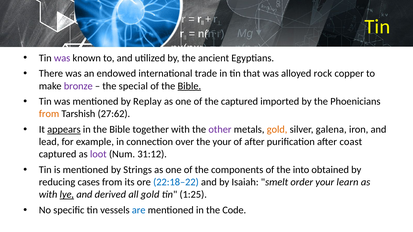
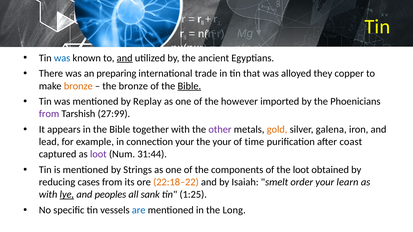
was at (62, 58) colour: purple -> blue
and at (125, 58) underline: none -> present
endowed: endowed -> preparing
rock: rock -> they
bronze at (78, 86) colour: purple -> orange
the special: special -> bronze
the captured: captured -> however
from at (49, 114) colour: orange -> purple
27:62: 27:62 -> 27:99
appears underline: present -> none
connection over: over -> your
of after: after -> time
31:12: 31:12 -> 31:44
the into: into -> loot
22:18–22 colour: blue -> orange
derived: derived -> peoples
all gold: gold -> sank
Code: Code -> Long
